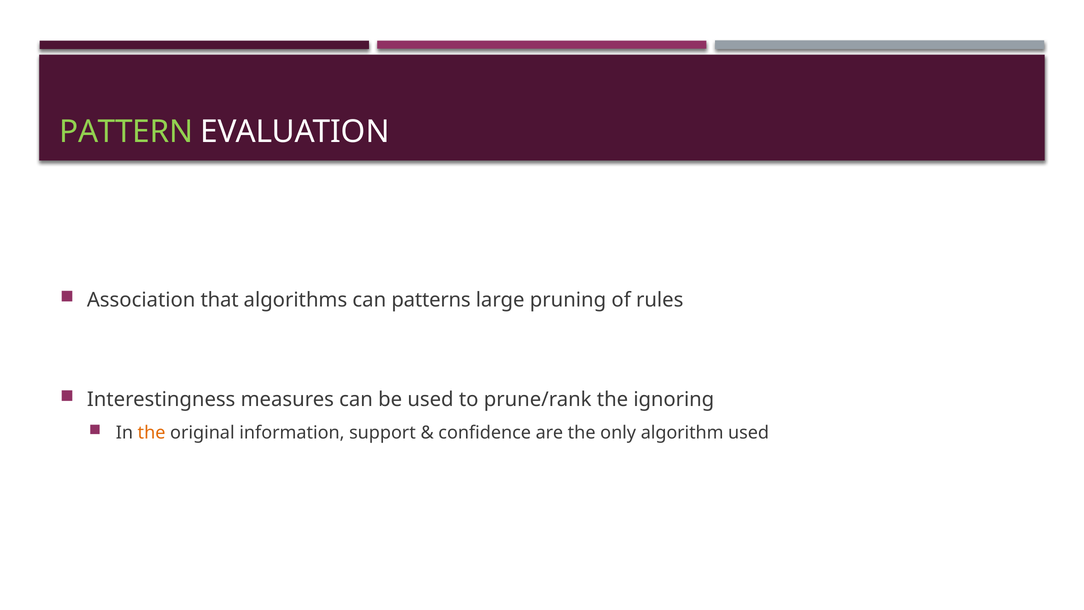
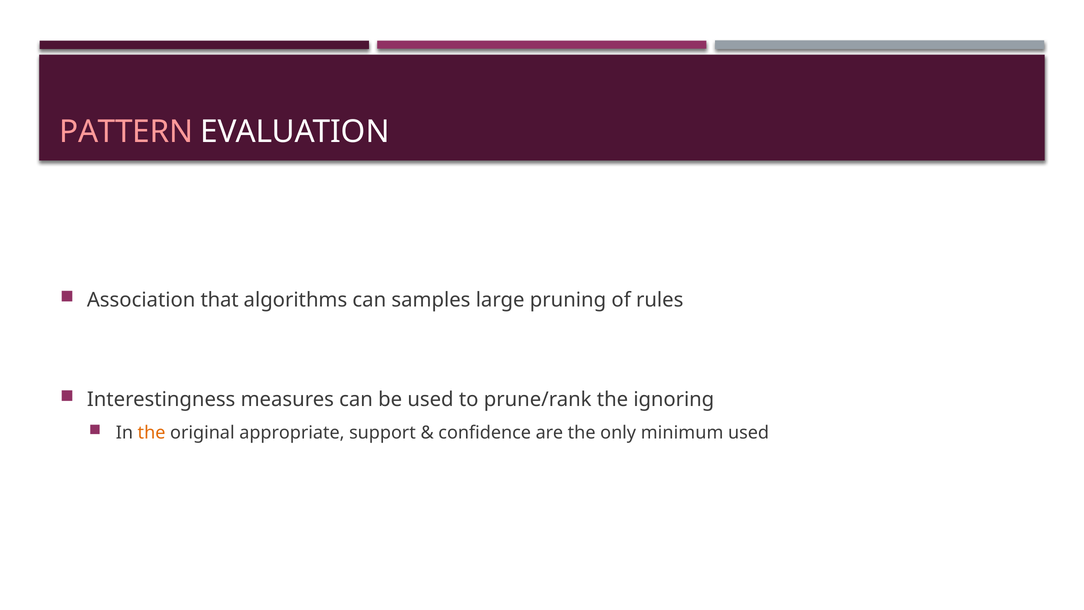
PATTERN colour: light green -> pink
patterns: patterns -> samples
information: information -> appropriate
algorithm: algorithm -> minimum
